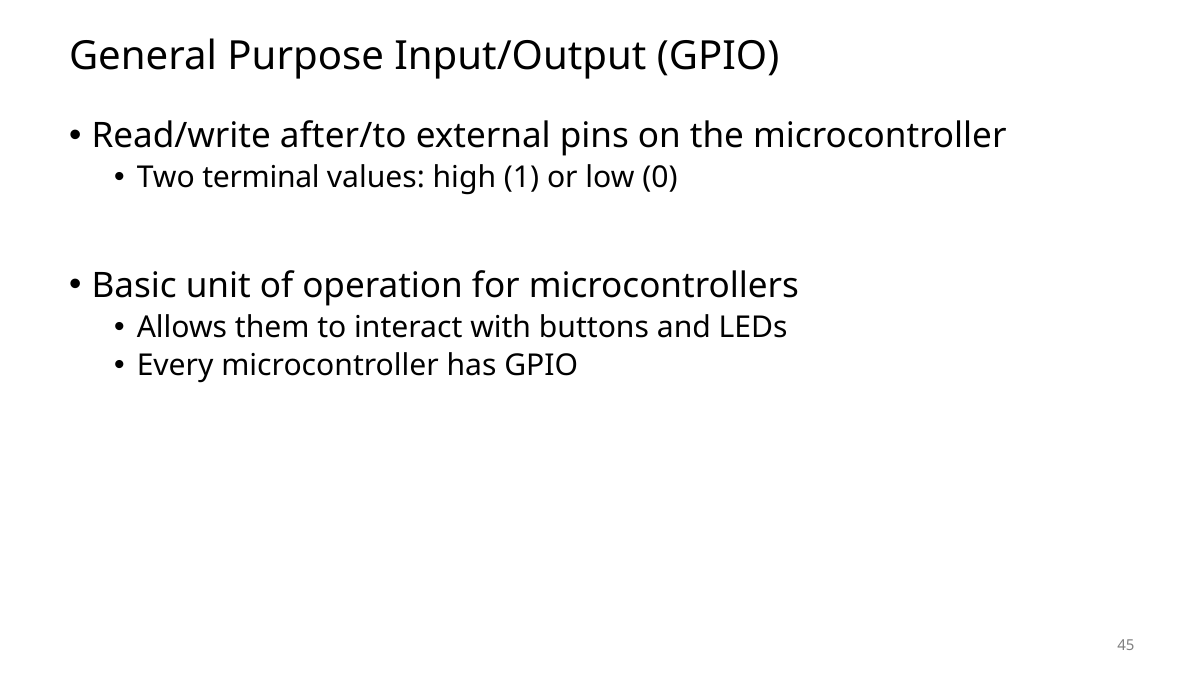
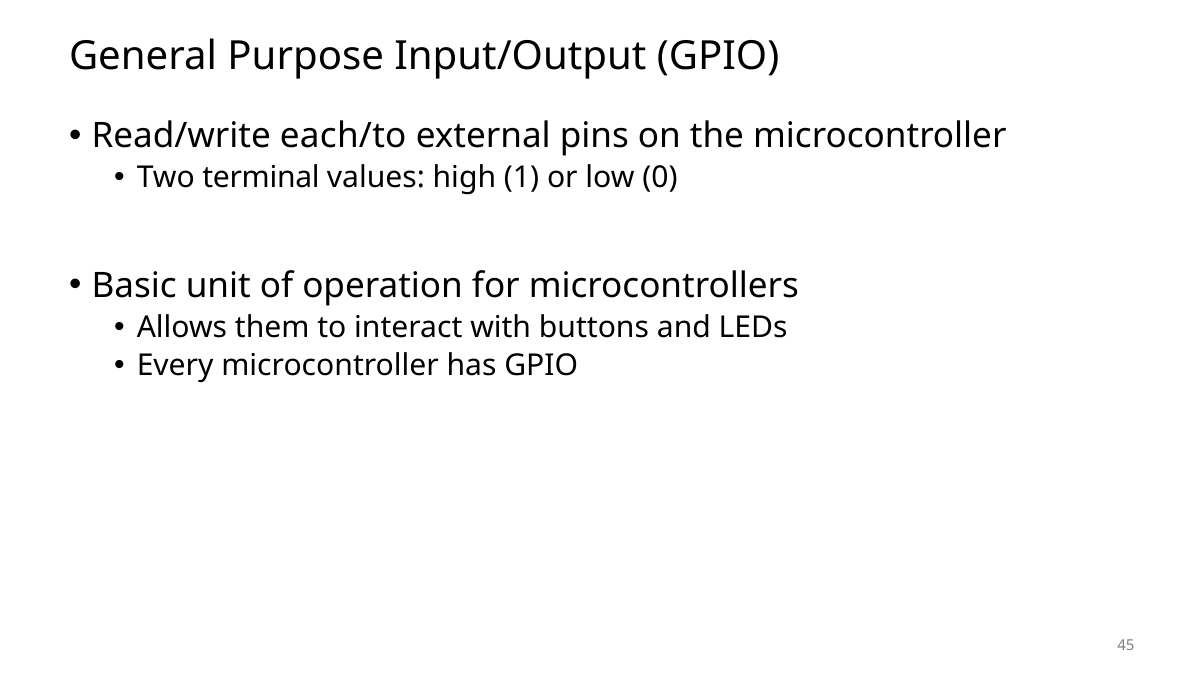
after/to: after/to -> each/to
